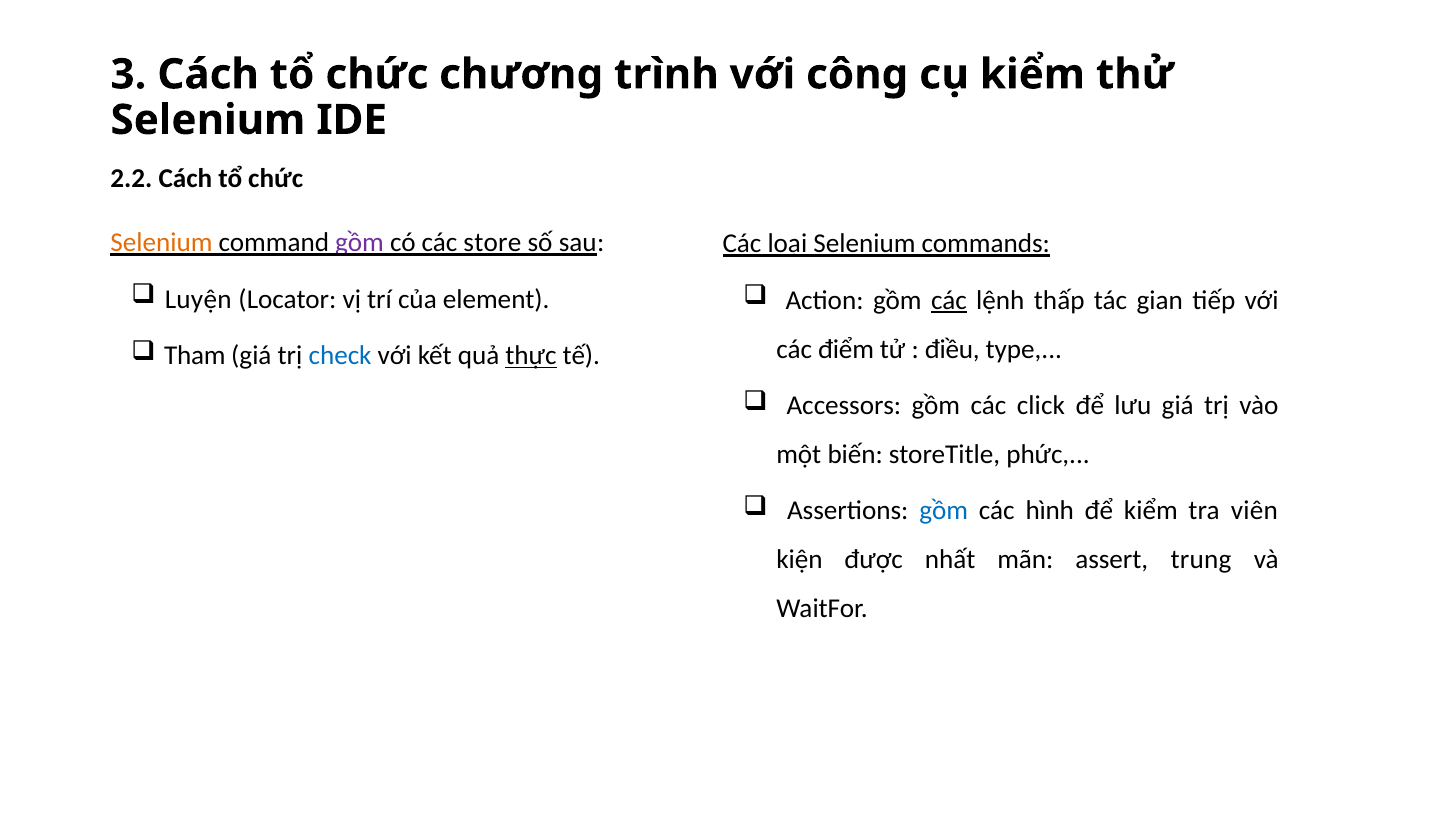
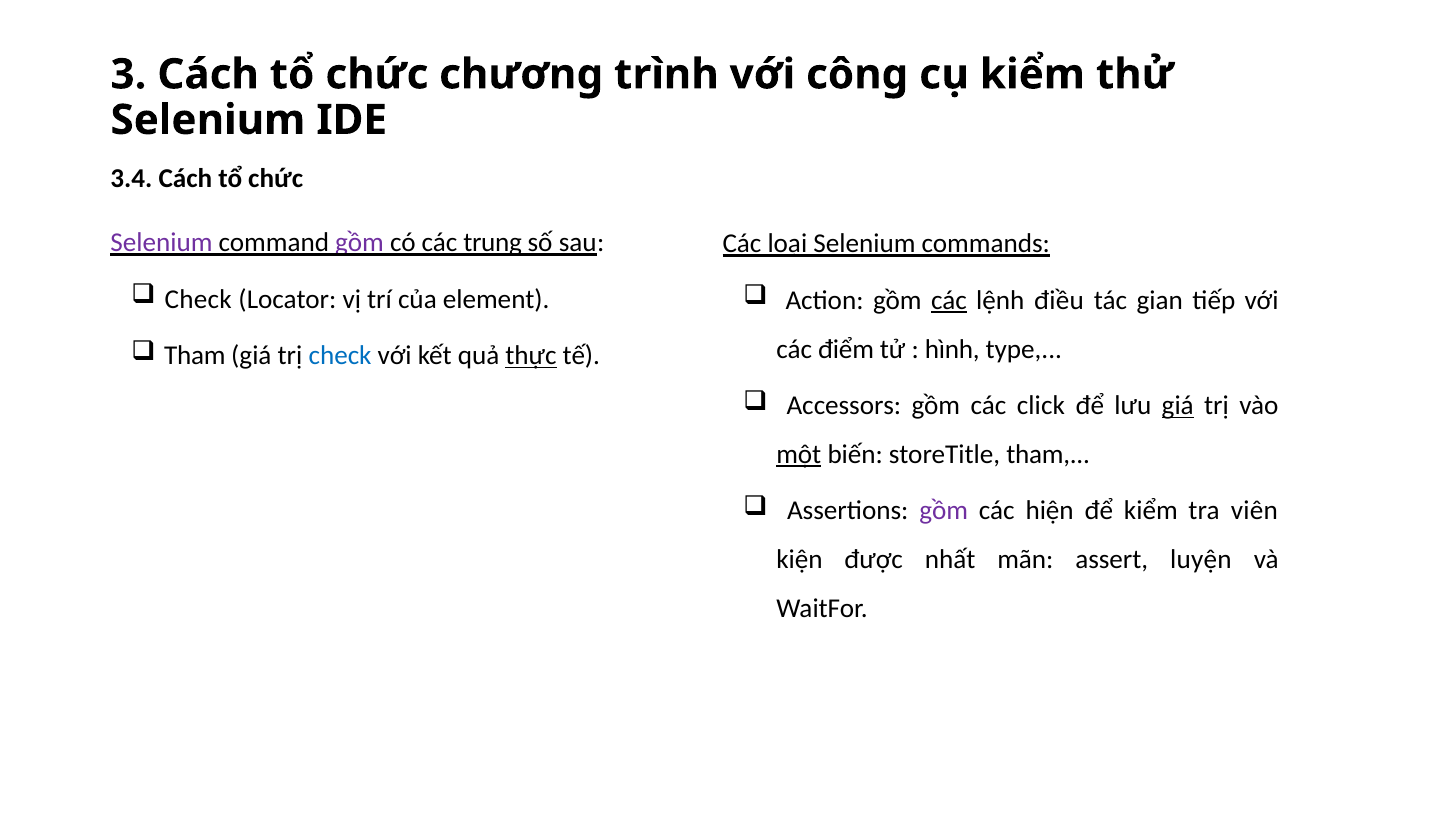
2.2: 2.2 -> 3.4
Selenium at (161, 243) colour: orange -> purple
store: store -> trung
Luyện at (198, 299): Luyện -> Check
thấp: thấp -> điều
điều: điều -> hình
giá at (1178, 406) underline: none -> present
một underline: none -> present
storeTitle phức: phức -> tham
gồm at (944, 511) colour: blue -> purple
hình: hình -> hiện
trung: trung -> luyện
